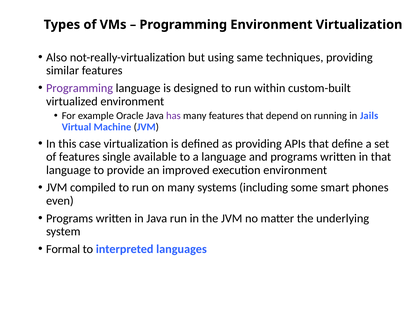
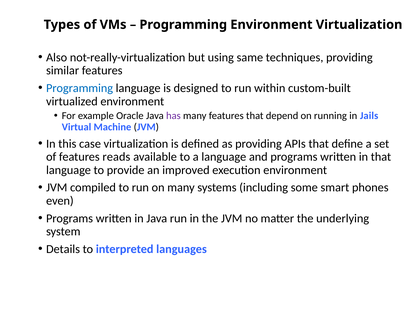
Programming at (80, 88) colour: purple -> blue
single: single -> reads
Formal: Formal -> Details
